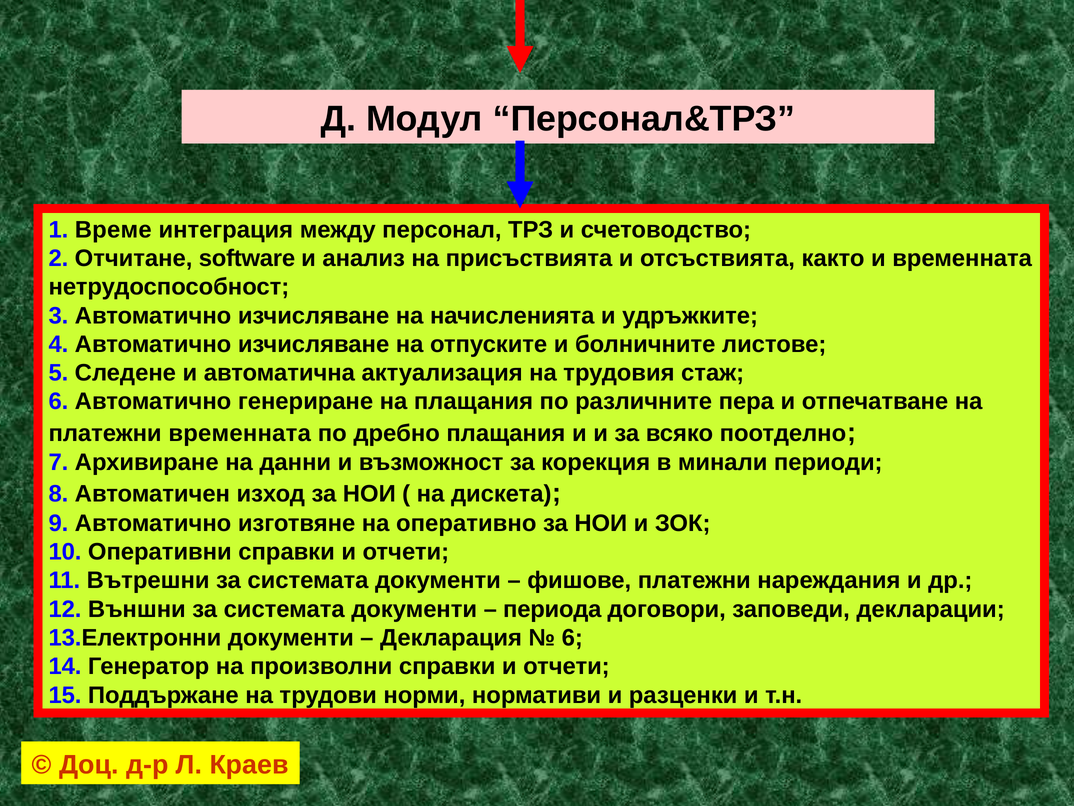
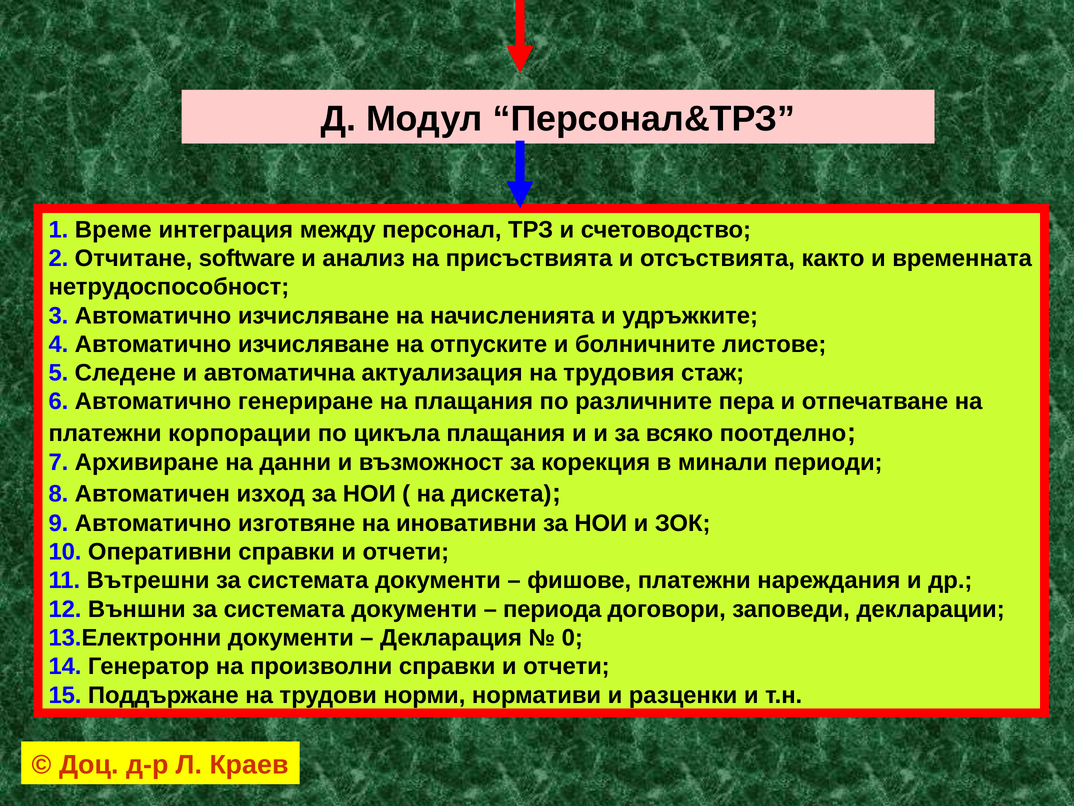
платежни временната: временната -> корпорации
дребно: дребно -> цикъла
оперативно: оперативно -> иновативни
6 at (572, 638): 6 -> 0
